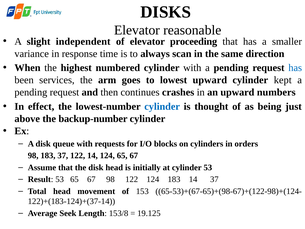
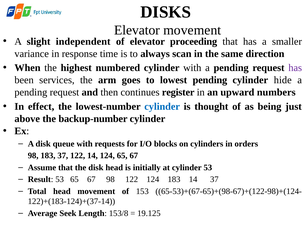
Elevator reasonable: reasonable -> movement
has at (295, 68) colour: blue -> purple
lowest upward: upward -> pending
kept: kept -> hide
crashes: crashes -> register
